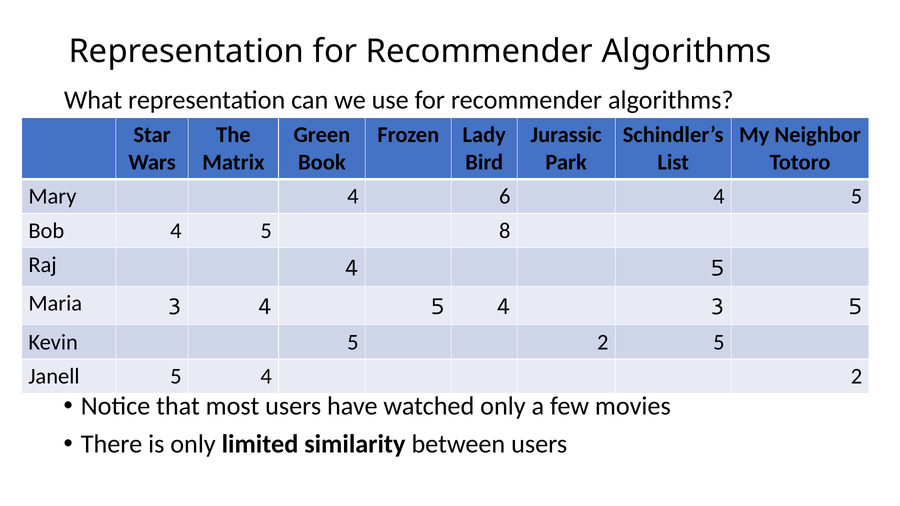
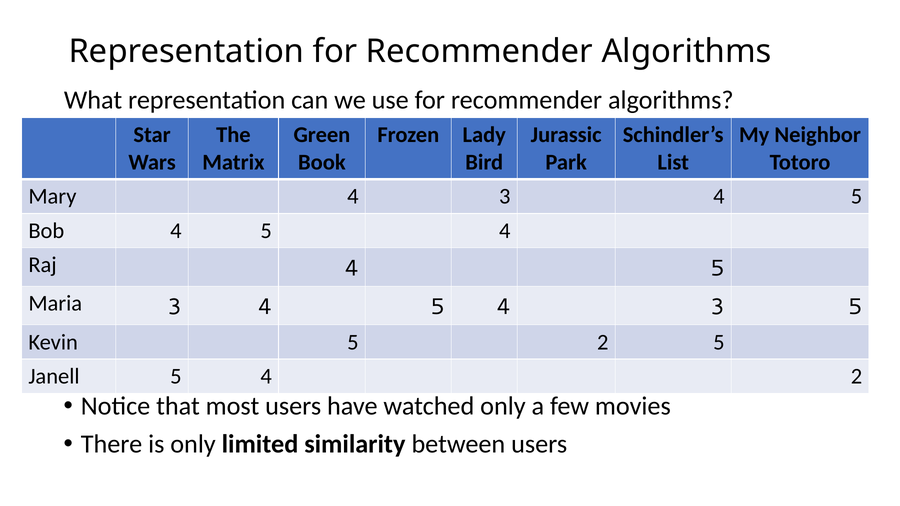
Mary 4 6: 6 -> 3
Bob 4 5 8: 8 -> 4
